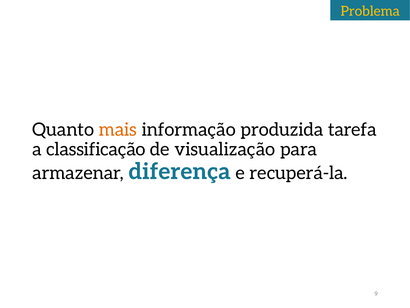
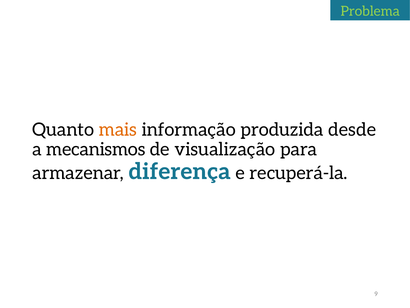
Problema colour: yellow -> light green
tarefa: tarefa -> desde
classificação: classificação -> mecanismos
